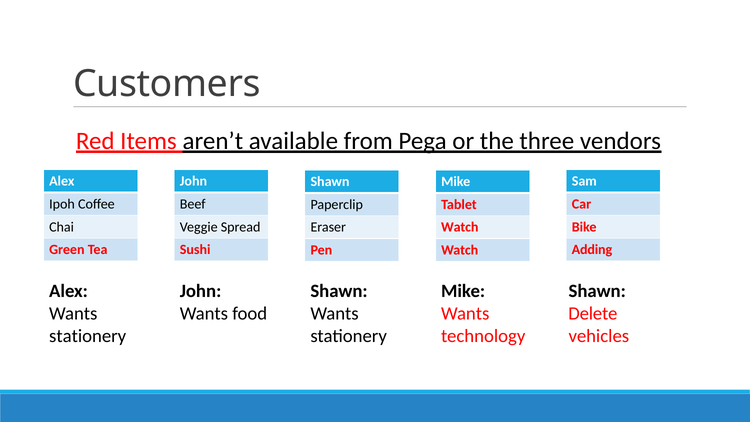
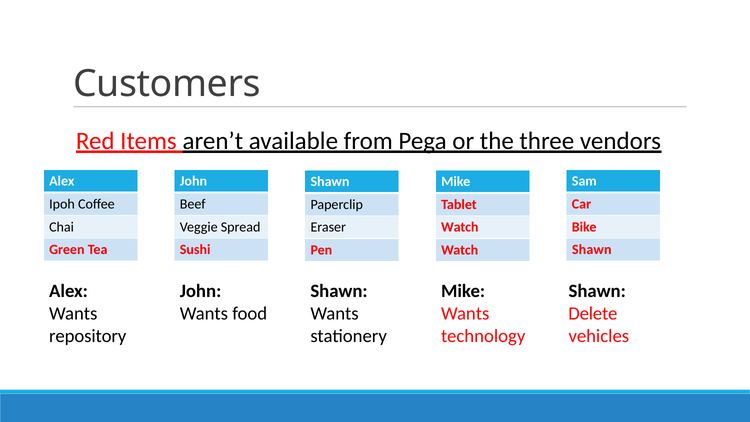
Adding at (592, 250): Adding -> Shawn
stationery at (88, 336): stationery -> repository
